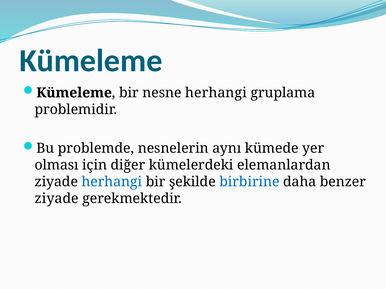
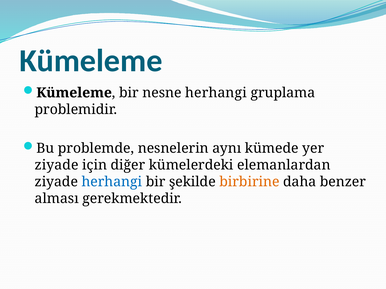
olması at (57, 165): olması -> ziyade
birbirine colour: blue -> orange
ziyade at (57, 199): ziyade -> alması
